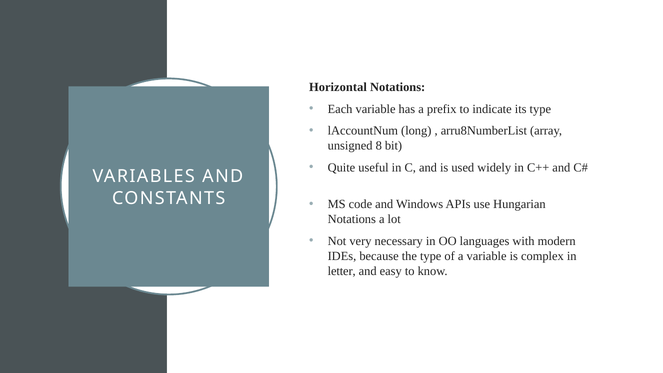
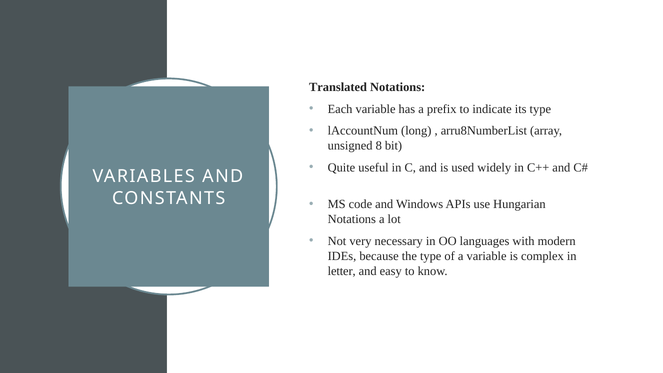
Horizontal: Horizontal -> Translated
